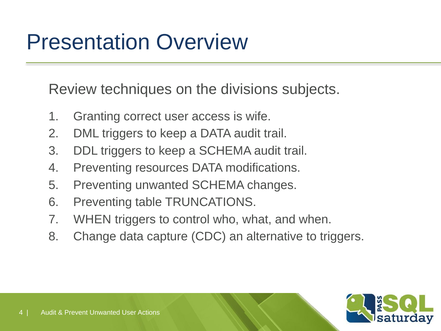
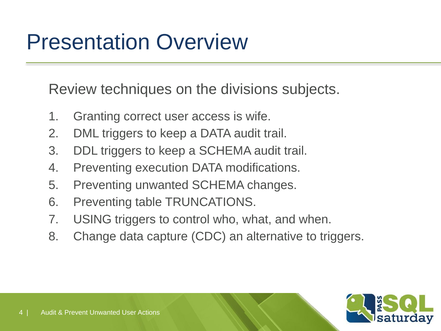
resources: resources -> execution
WHEN at (92, 219): WHEN -> USING
